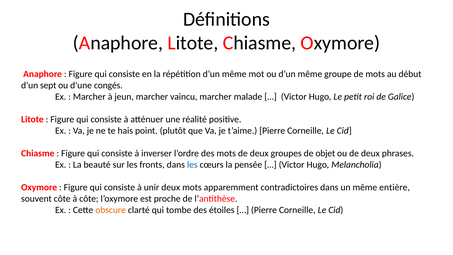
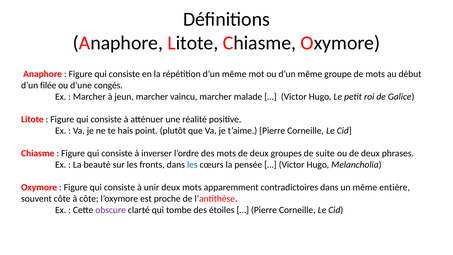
sept: sept -> filée
objet: objet -> suite
obscure colour: orange -> purple
